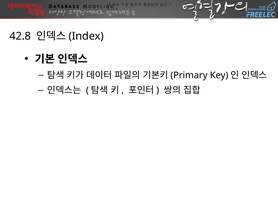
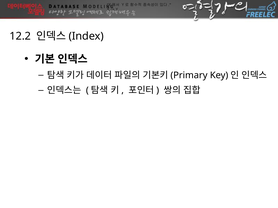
42.8: 42.8 -> 12.2
